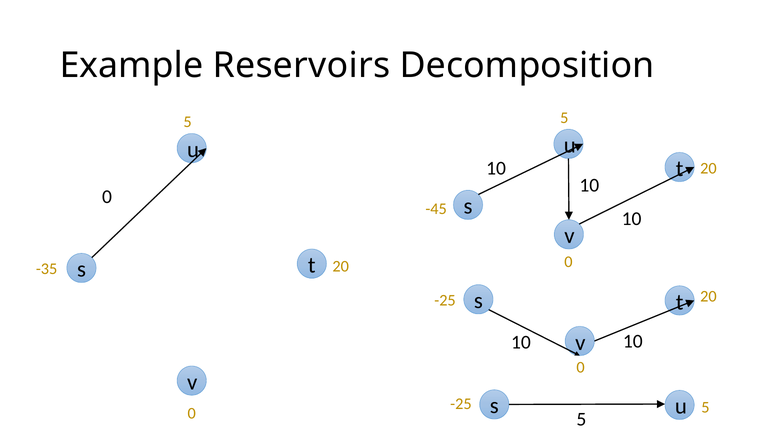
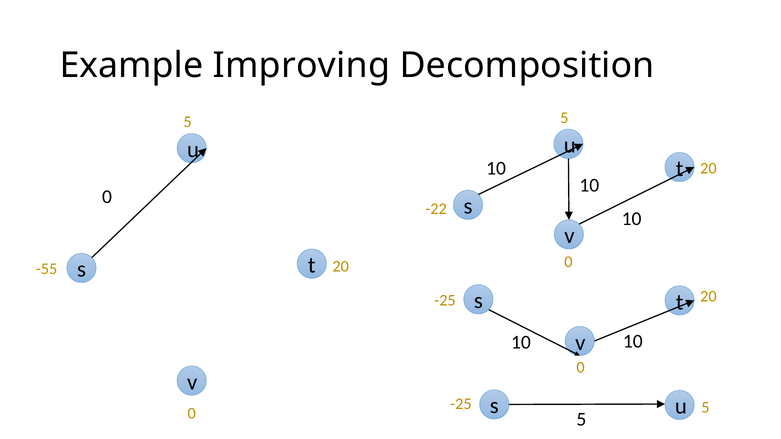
Reservoirs: Reservoirs -> Improving
-45: -45 -> -22
-35: -35 -> -55
